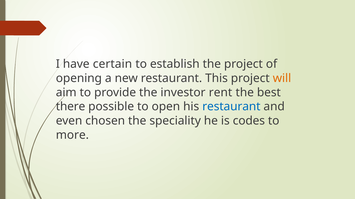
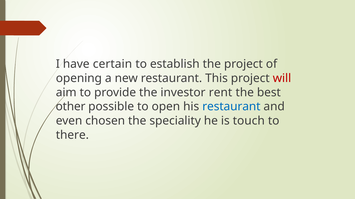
will colour: orange -> red
there: there -> other
codes: codes -> touch
more: more -> there
